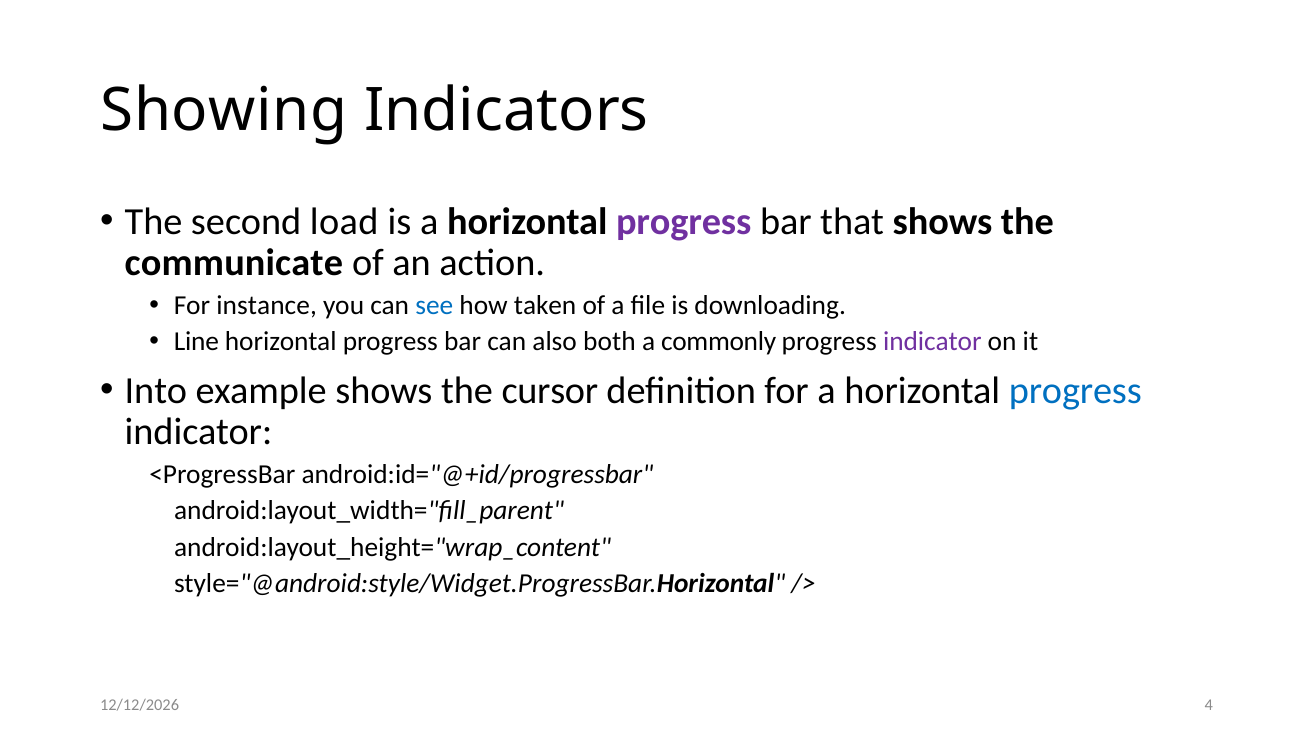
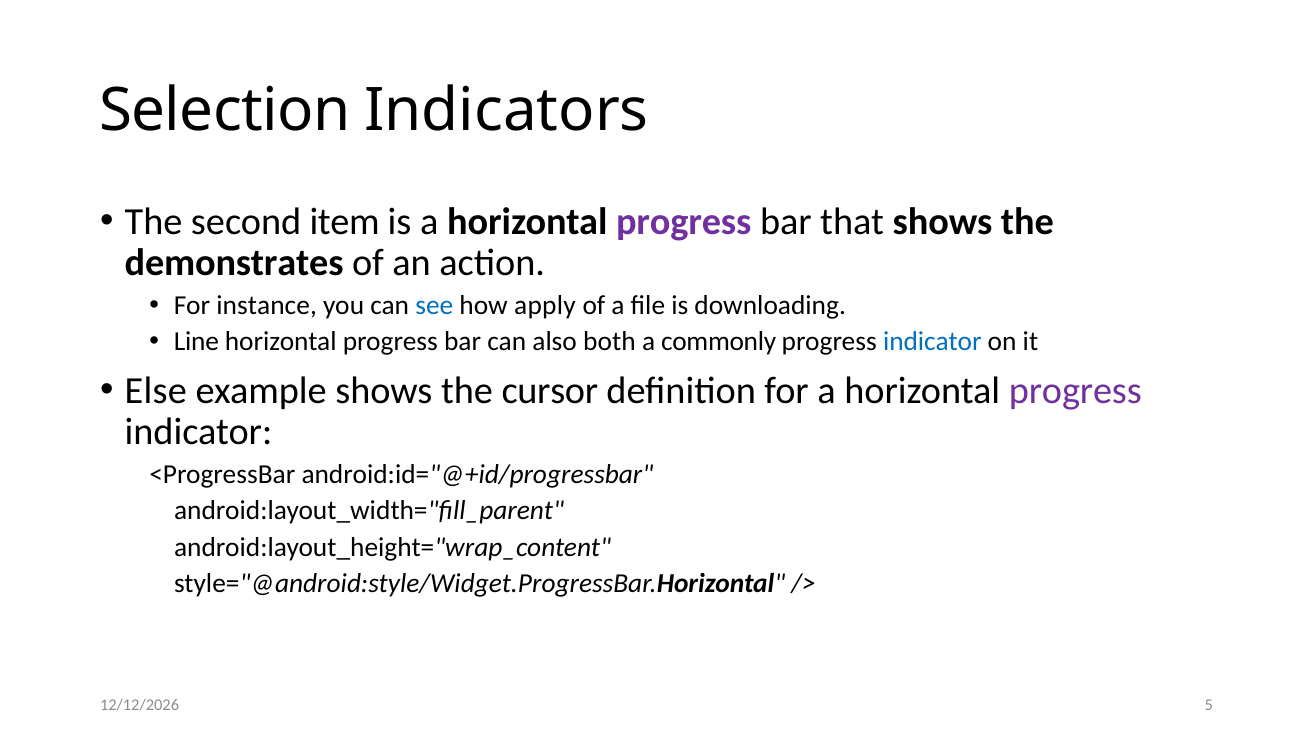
Showing: Showing -> Selection
load: load -> item
communicate: communicate -> demonstrates
taken: taken -> apply
indicator at (932, 342) colour: purple -> blue
Into: Into -> Else
progress at (1075, 391) colour: blue -> purple
4: 4 -> 5
